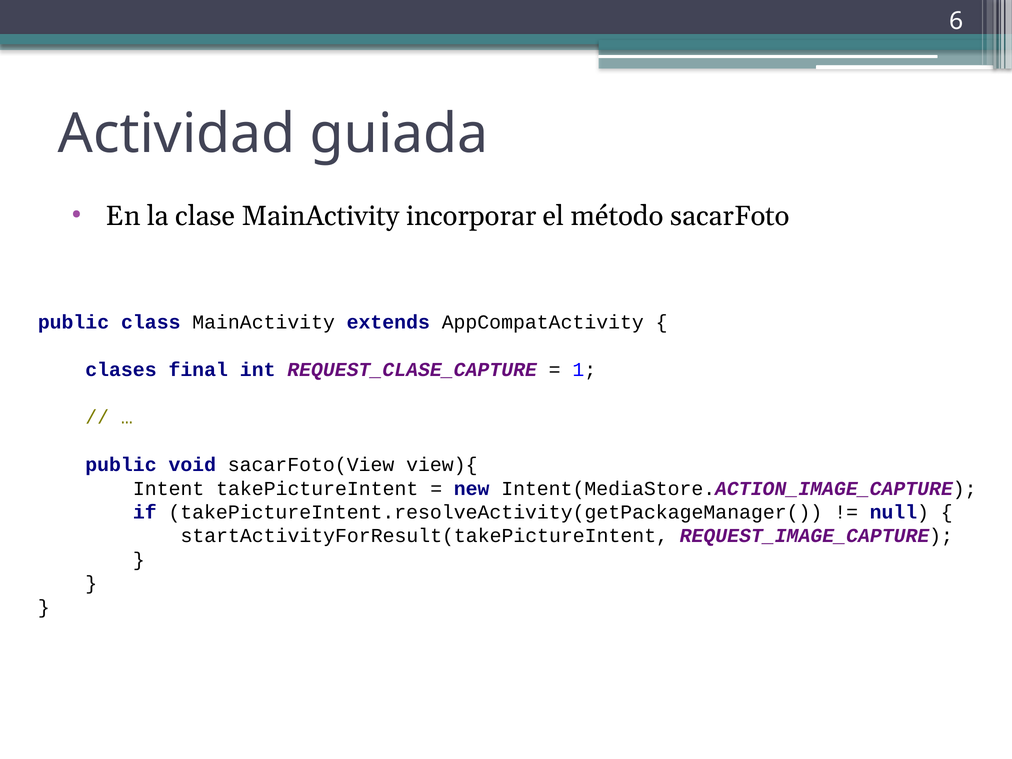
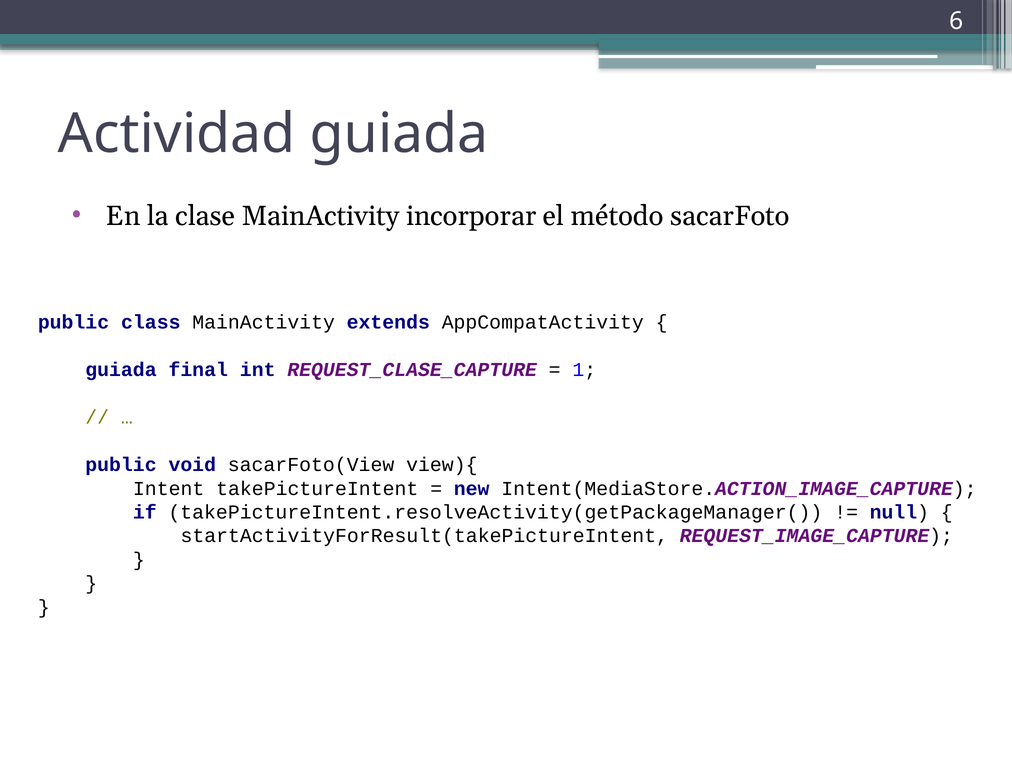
clases at (121, 370): clases -> guiada
